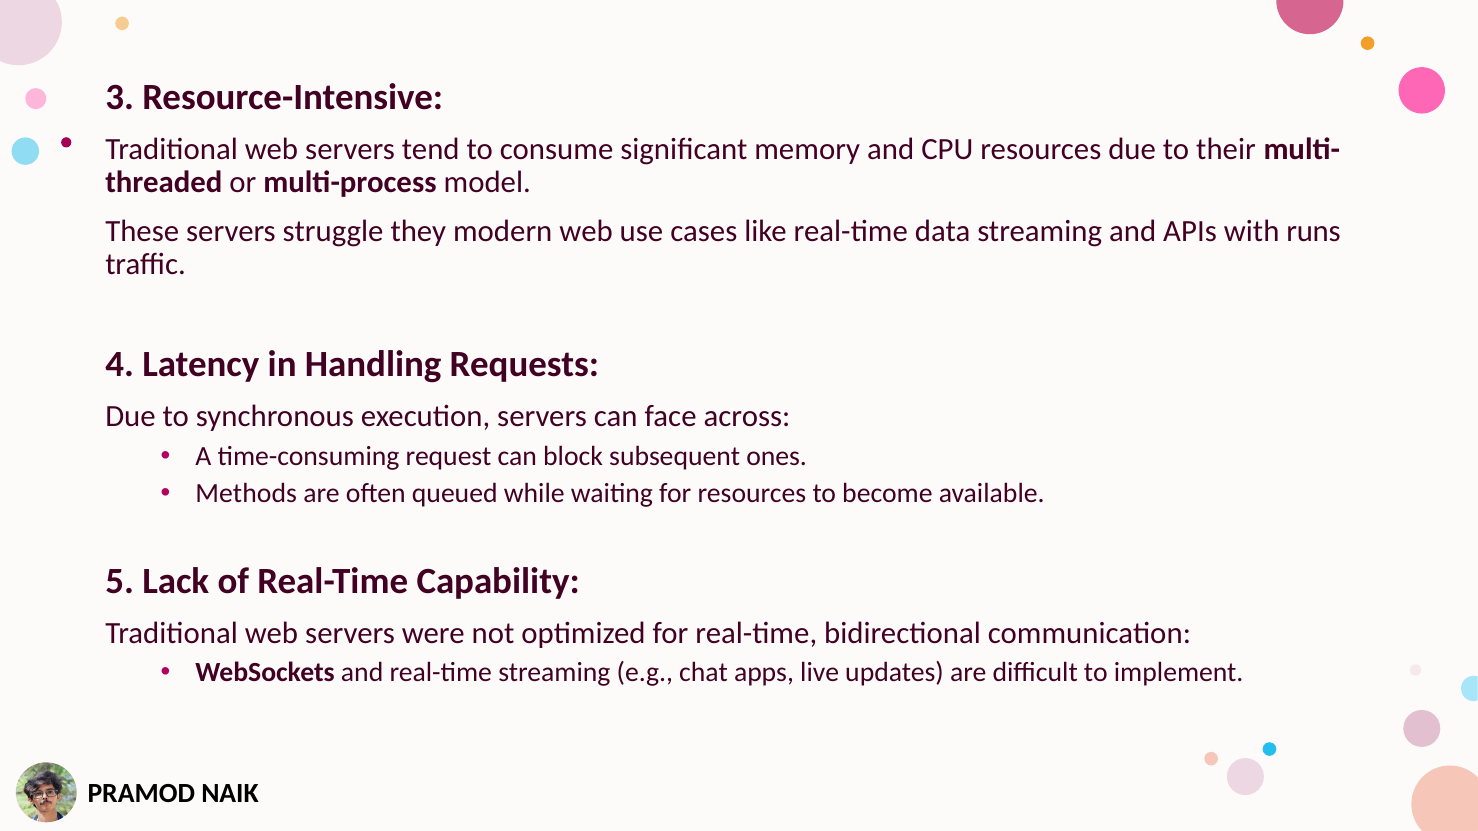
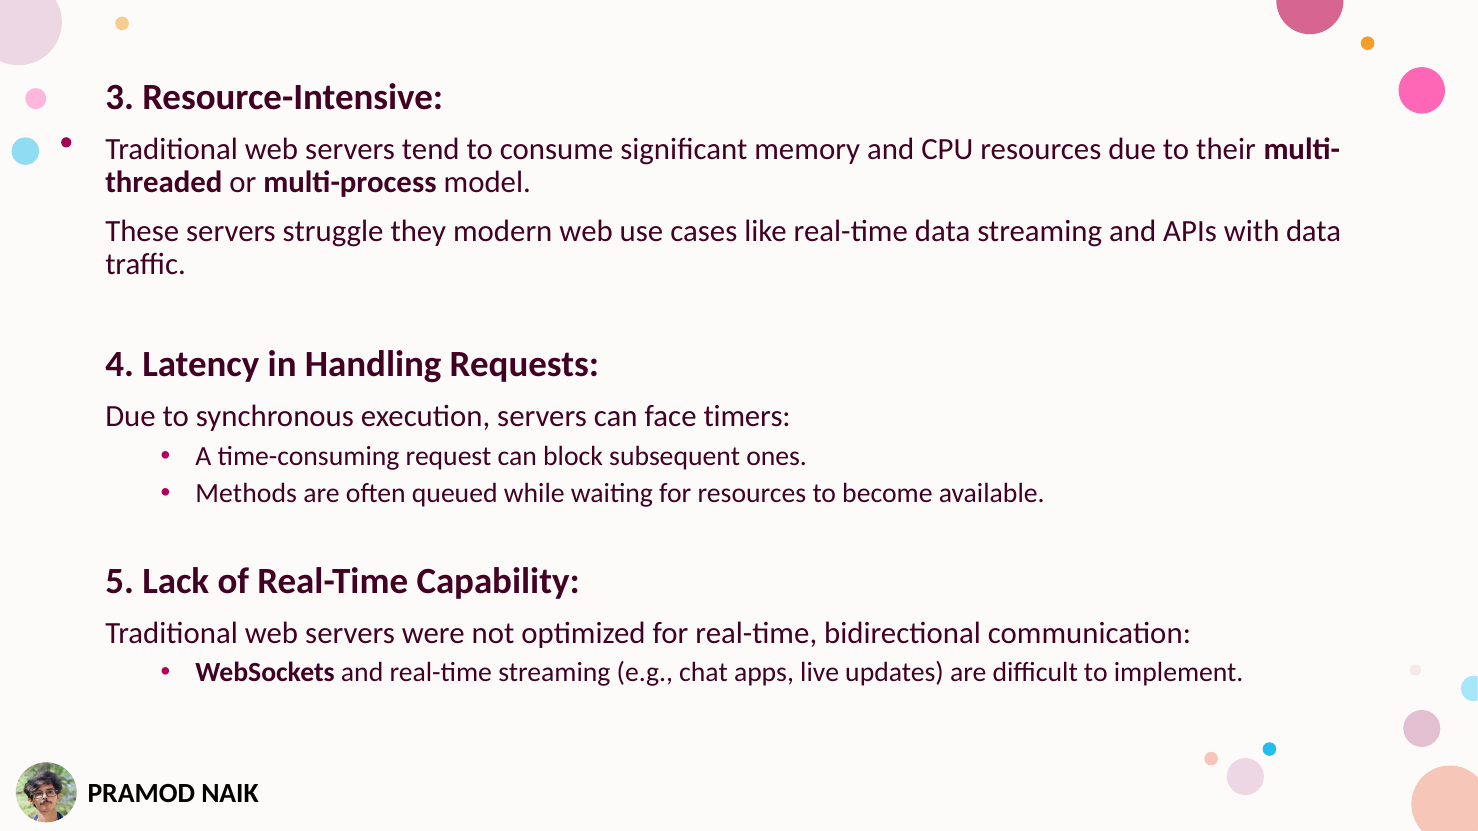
with runs: runs -> data
across: across -> timers
